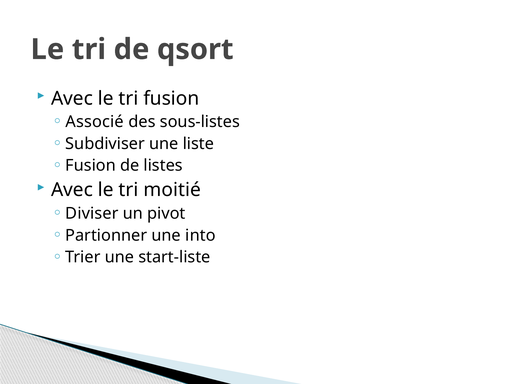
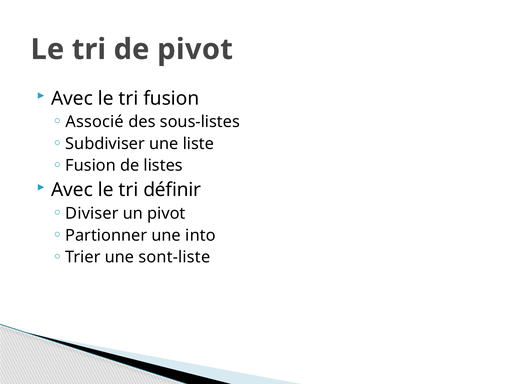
de qsort: qsort -> pivot
moitié: moitié -> définir
start-liste: start-liste -> sont-liste
